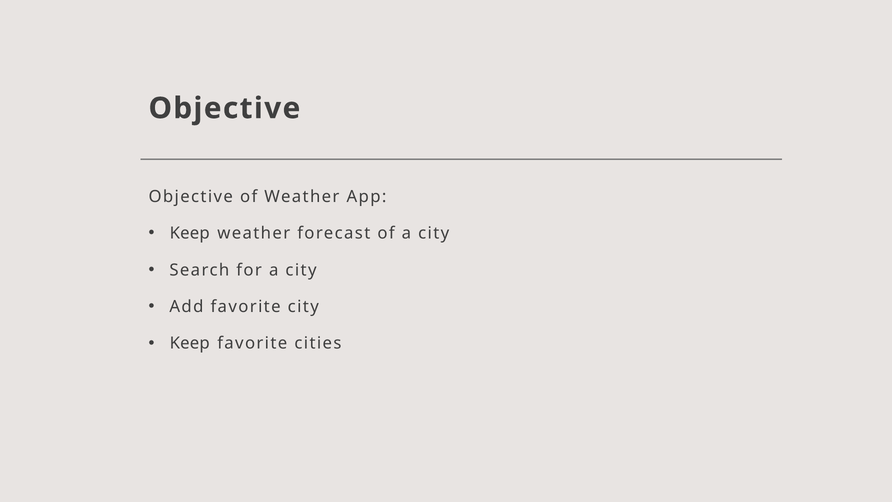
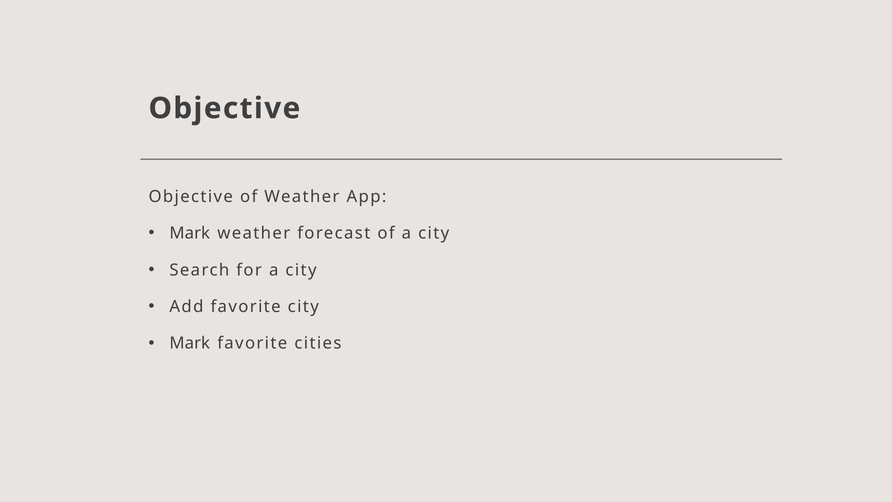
Keep at (190, 233): Keep -> Mark
Keep at (190, 343): Keep -> Mark
